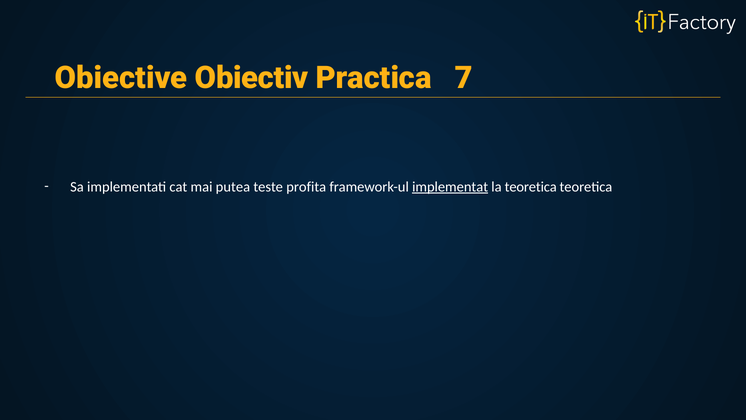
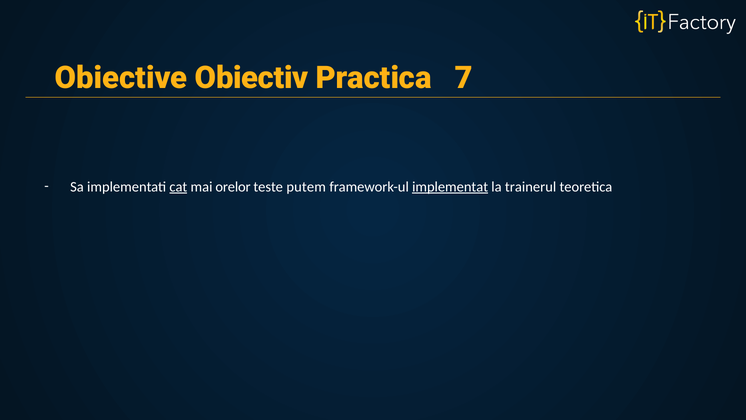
cat underline: none -> present
putea: putea -> orelor
profita: profita -> putem
la teoretica: teoretica -> trainerul
